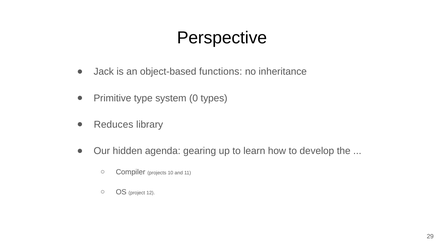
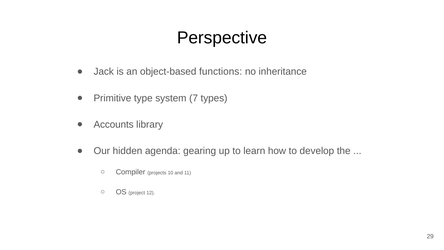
0: 0 -> 7
Reduces: Reduces -> Accounts
